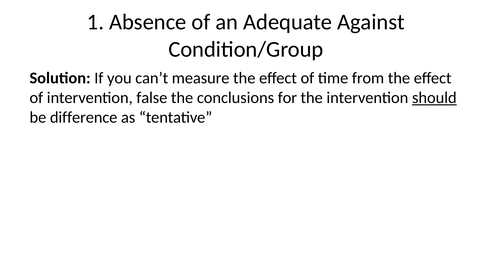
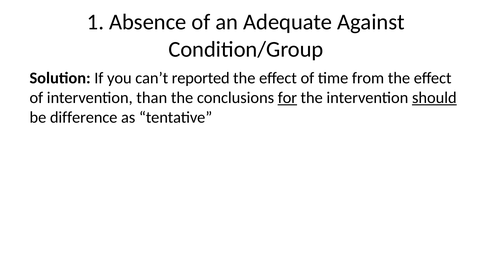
measure: measure -> reported
false: false -> than
for underline: none -> present
